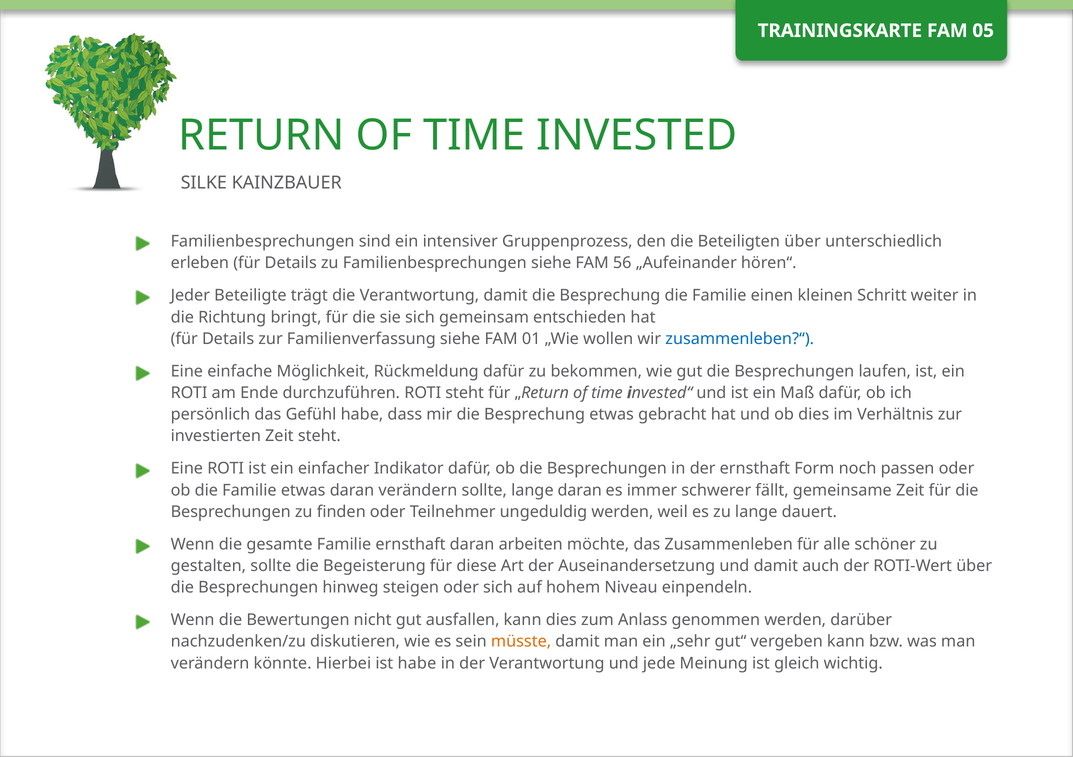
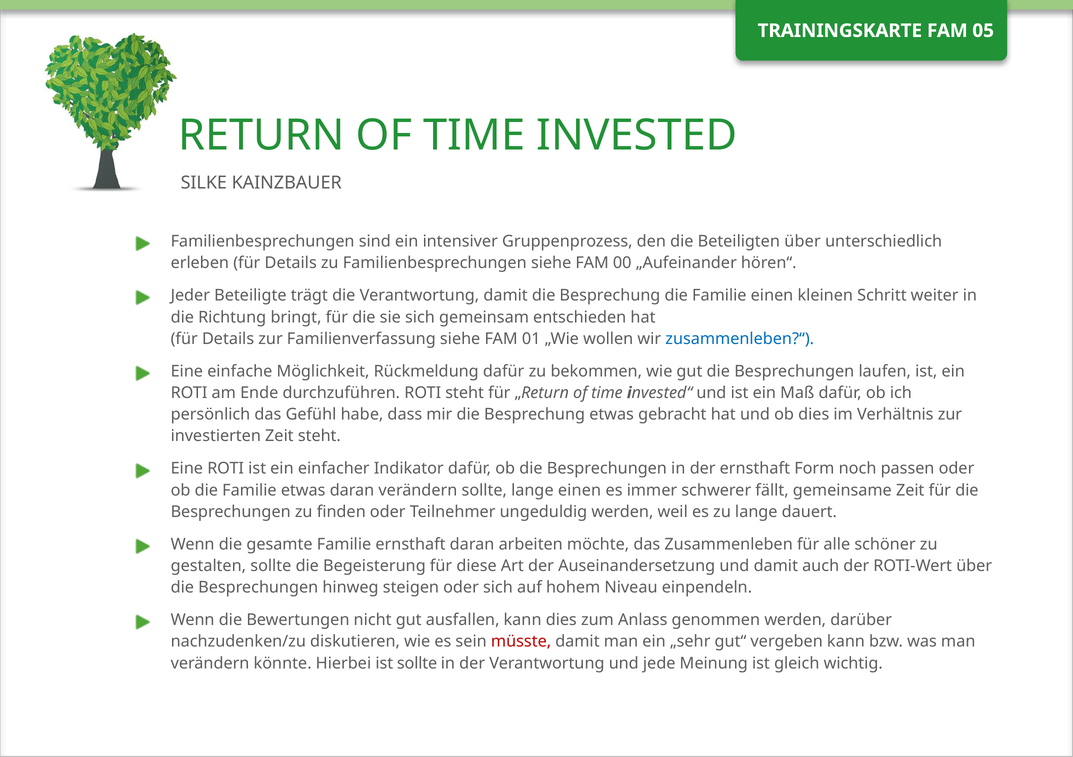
56: 56 -> 00
lange daran: daran -> einen
müsste colour: orange -> red
ist habe: habe -> sollte
